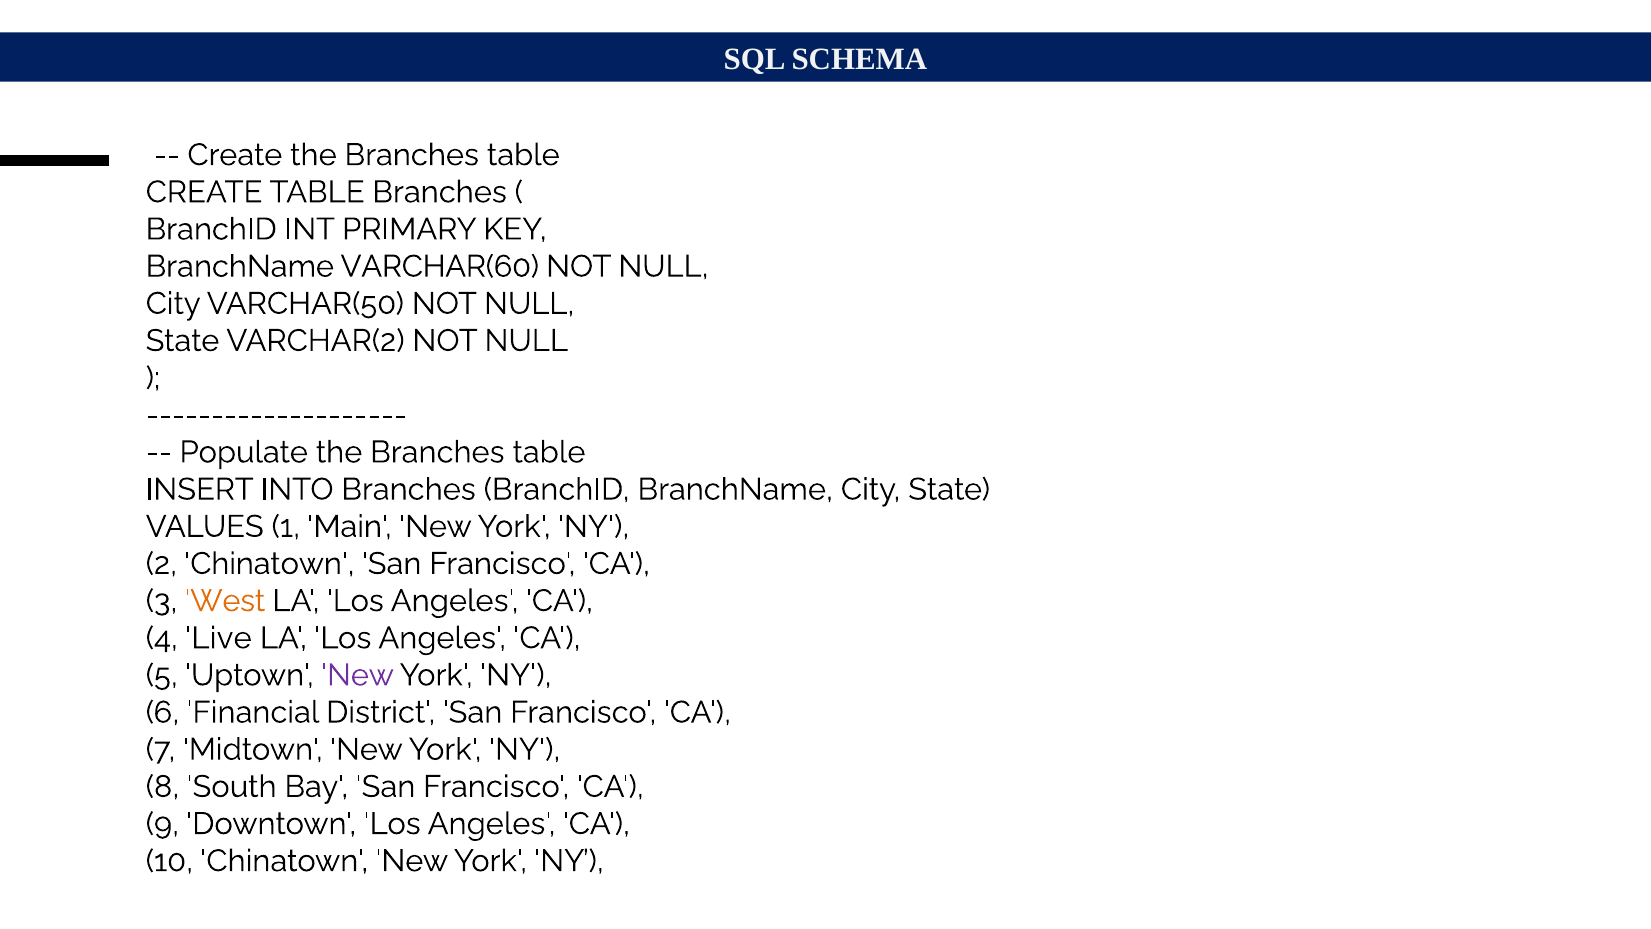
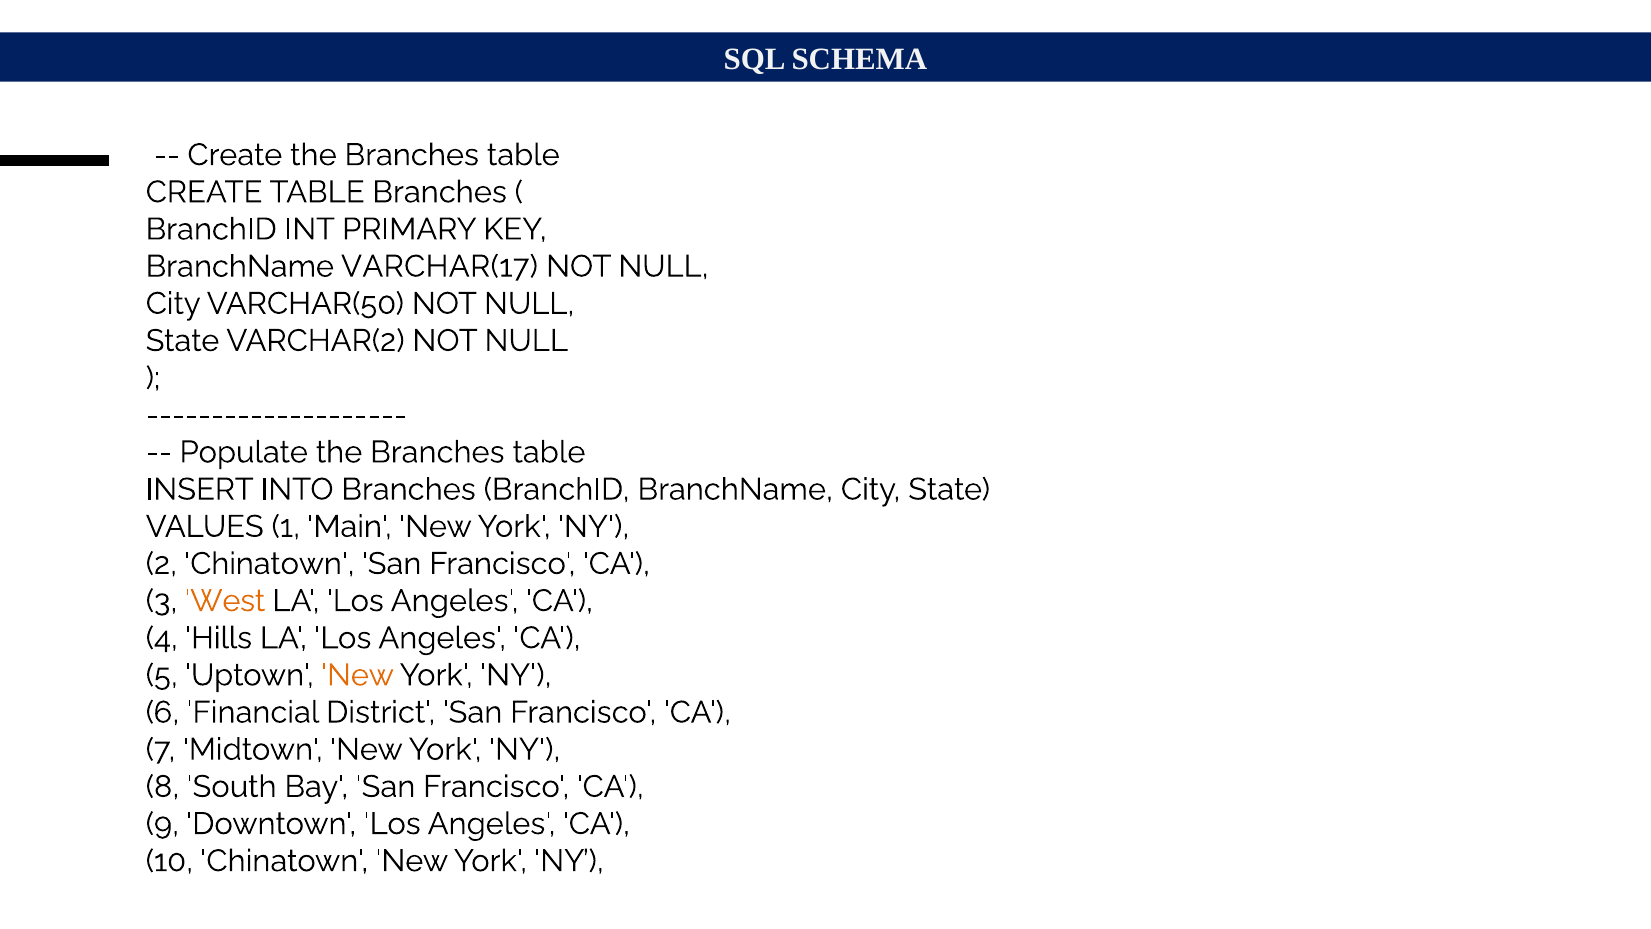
VARCHAR(60: VARCHAR(60 -> VARCHAR(17
Live: Live -> Hills
New at (358, 675) colour: purple -> orange
